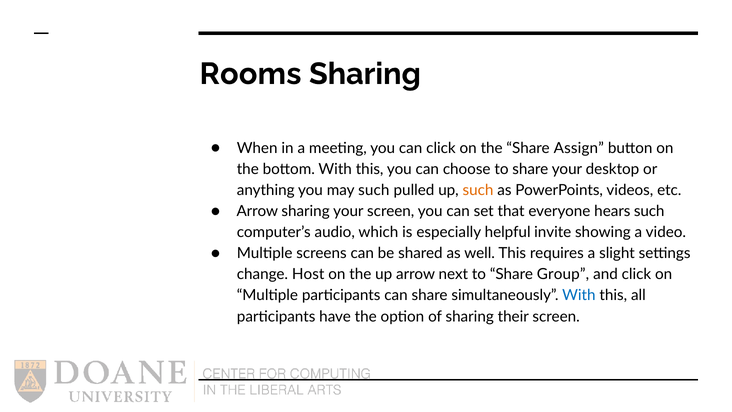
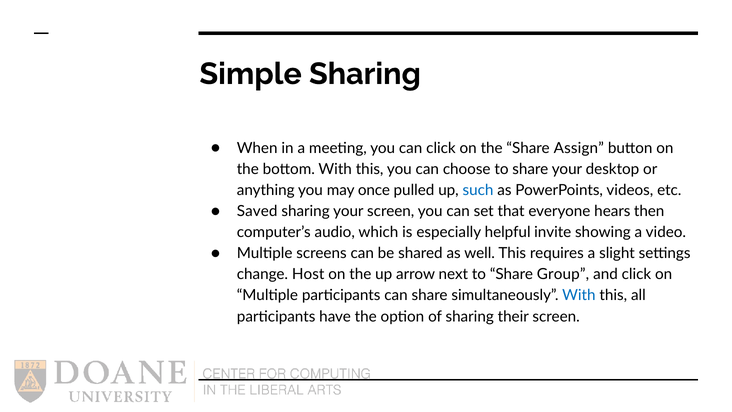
Rooms: Rooms -> Simple
may such: such -> once
such at (478, 190) colour: orange -> blue
Arrow at (257, 211): Arrow -> Saved
hears such: such -> then
